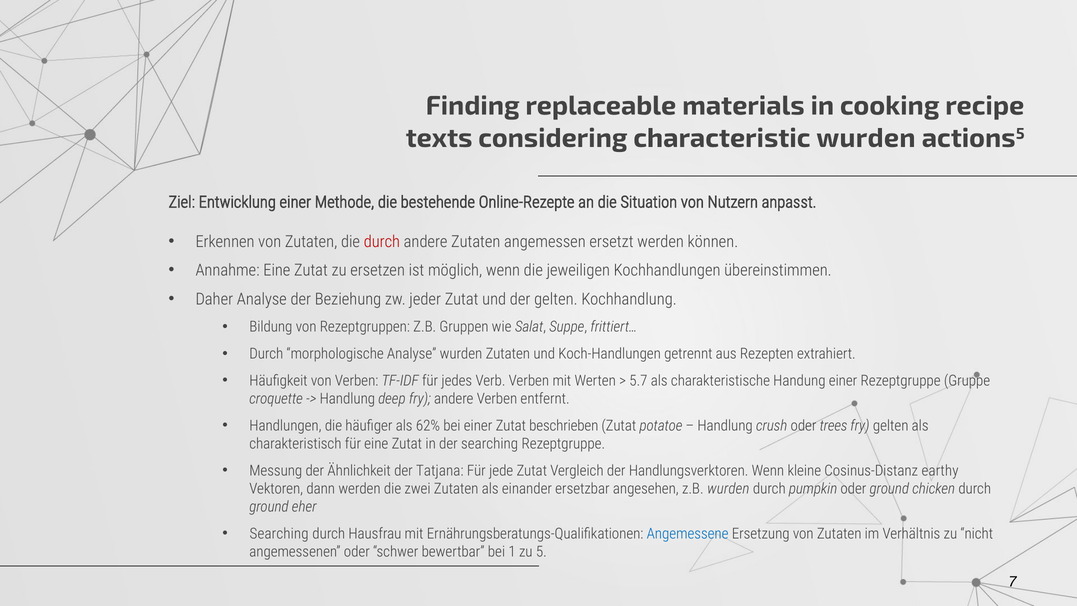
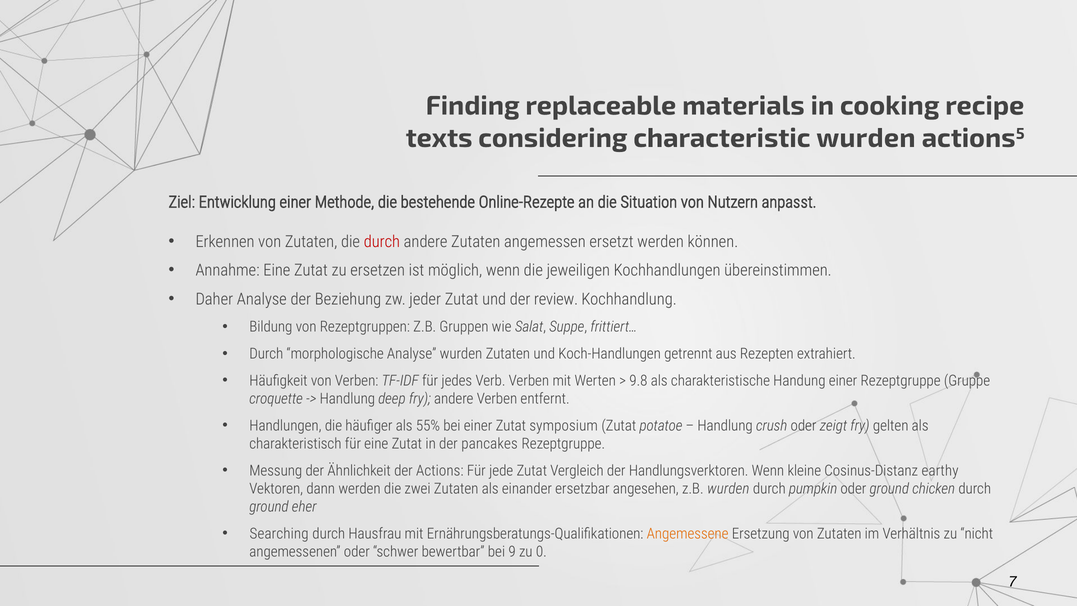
der gelten: gelten -> review
5.7: 5.7 -> 9.8
62%: 62% -> 55%
beschrieben: beschrieben -> symposium
trees: trees -> zeigt
der searching: searching -> pancakes
Tatjana: Tatjana -> Actions
Angemessene colour: blue -> orange
1: 1 -> 9
5: 5 -> 0
